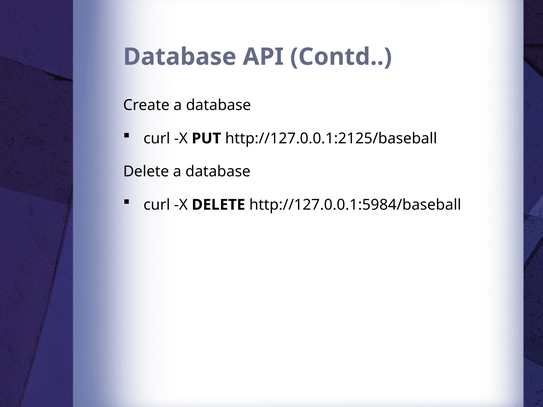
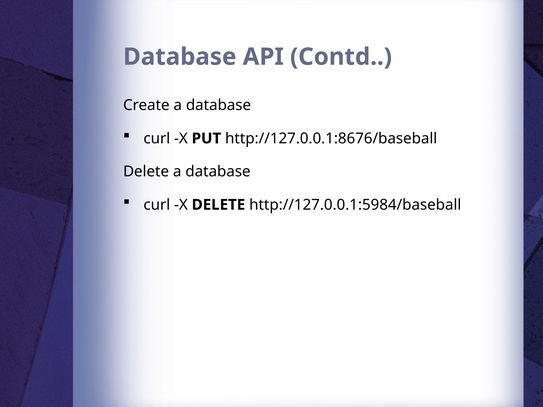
http://127.0.0.1:2125/baseball: http://127.0.0.1:2125/baseball -> http://127.0.0.1:8676/baseball
